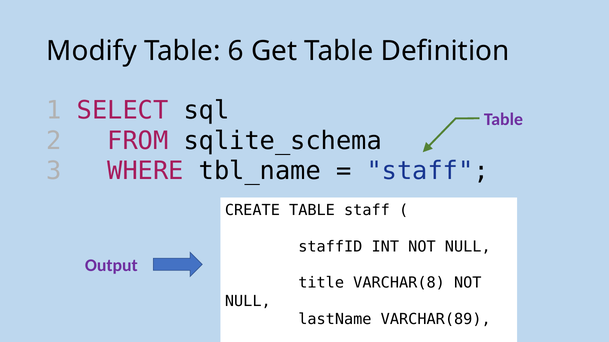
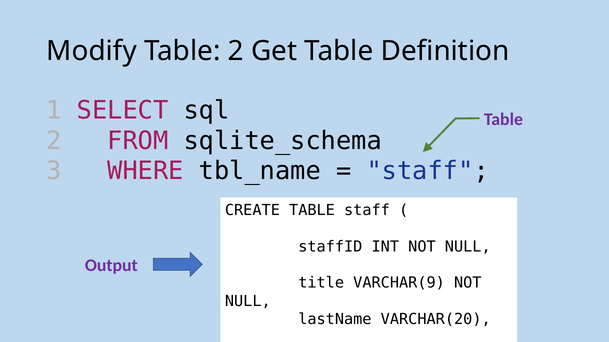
Table 6: 6 -> 2
VARCHAR(8: VARCHAR(8 -> VARCHAR(9
VARCHAR(89: VARCHAR(89 -> VARCHAR(20
